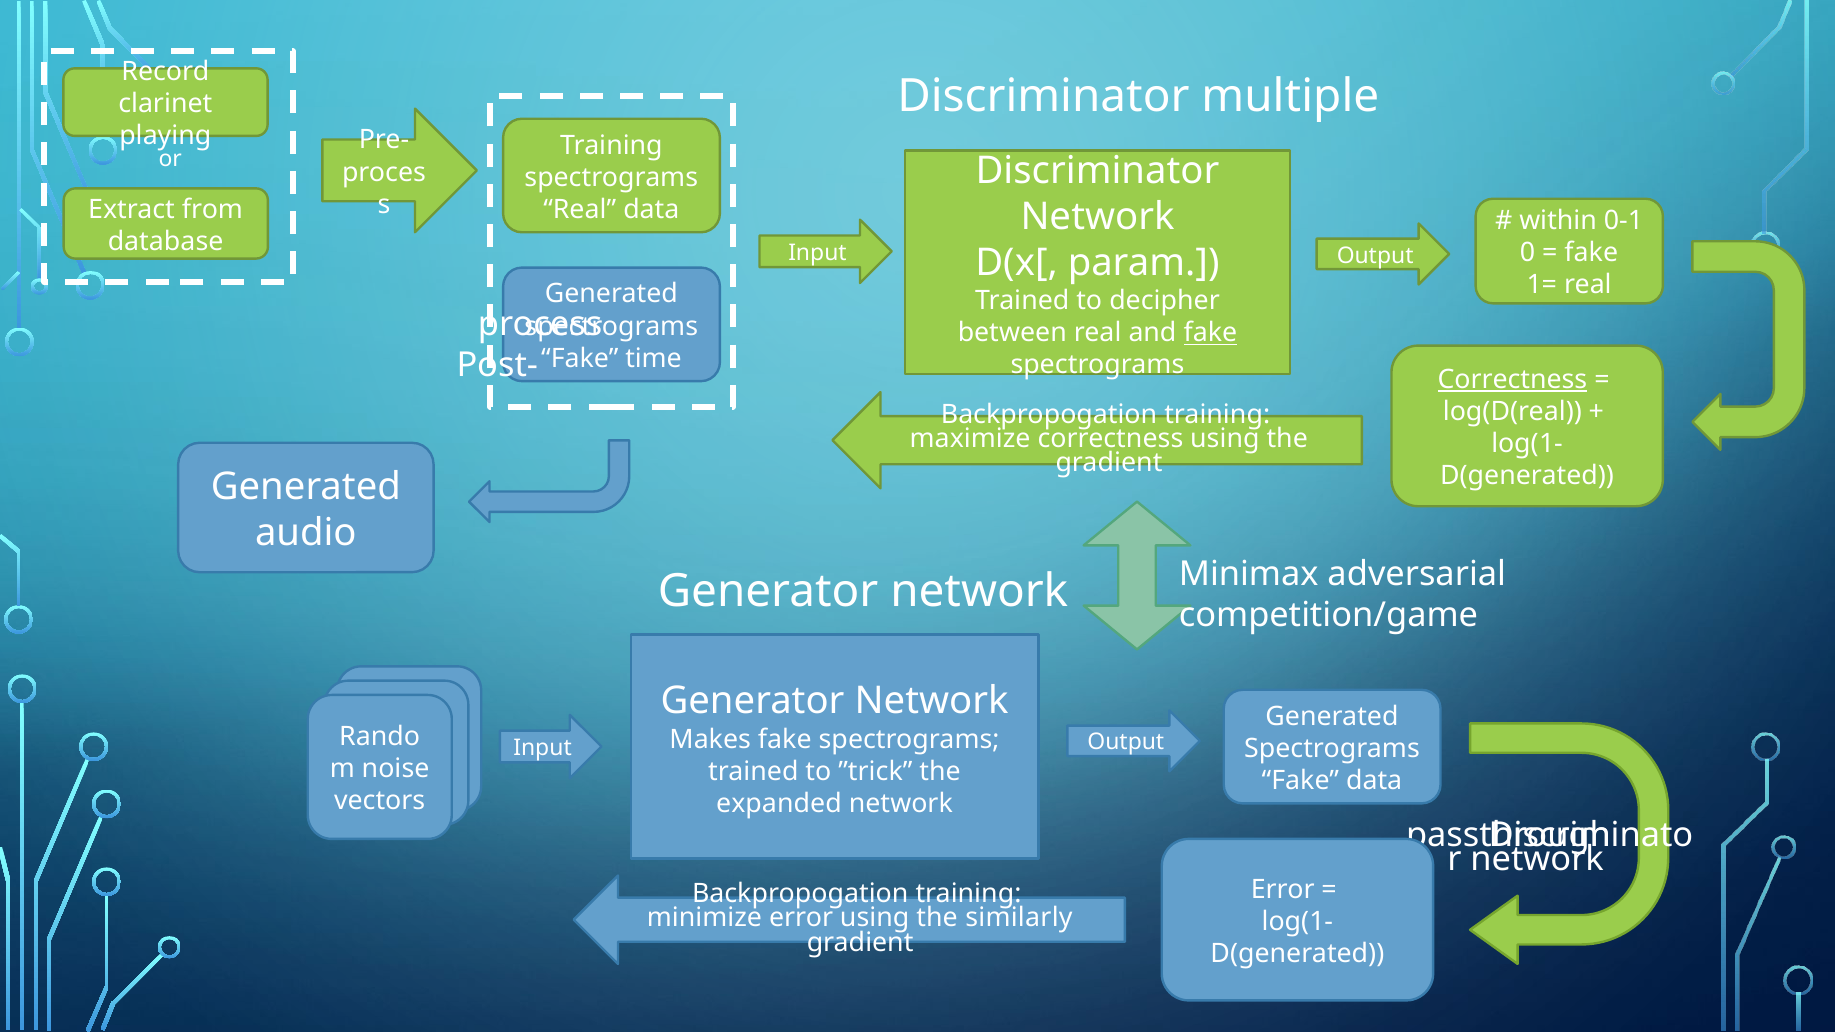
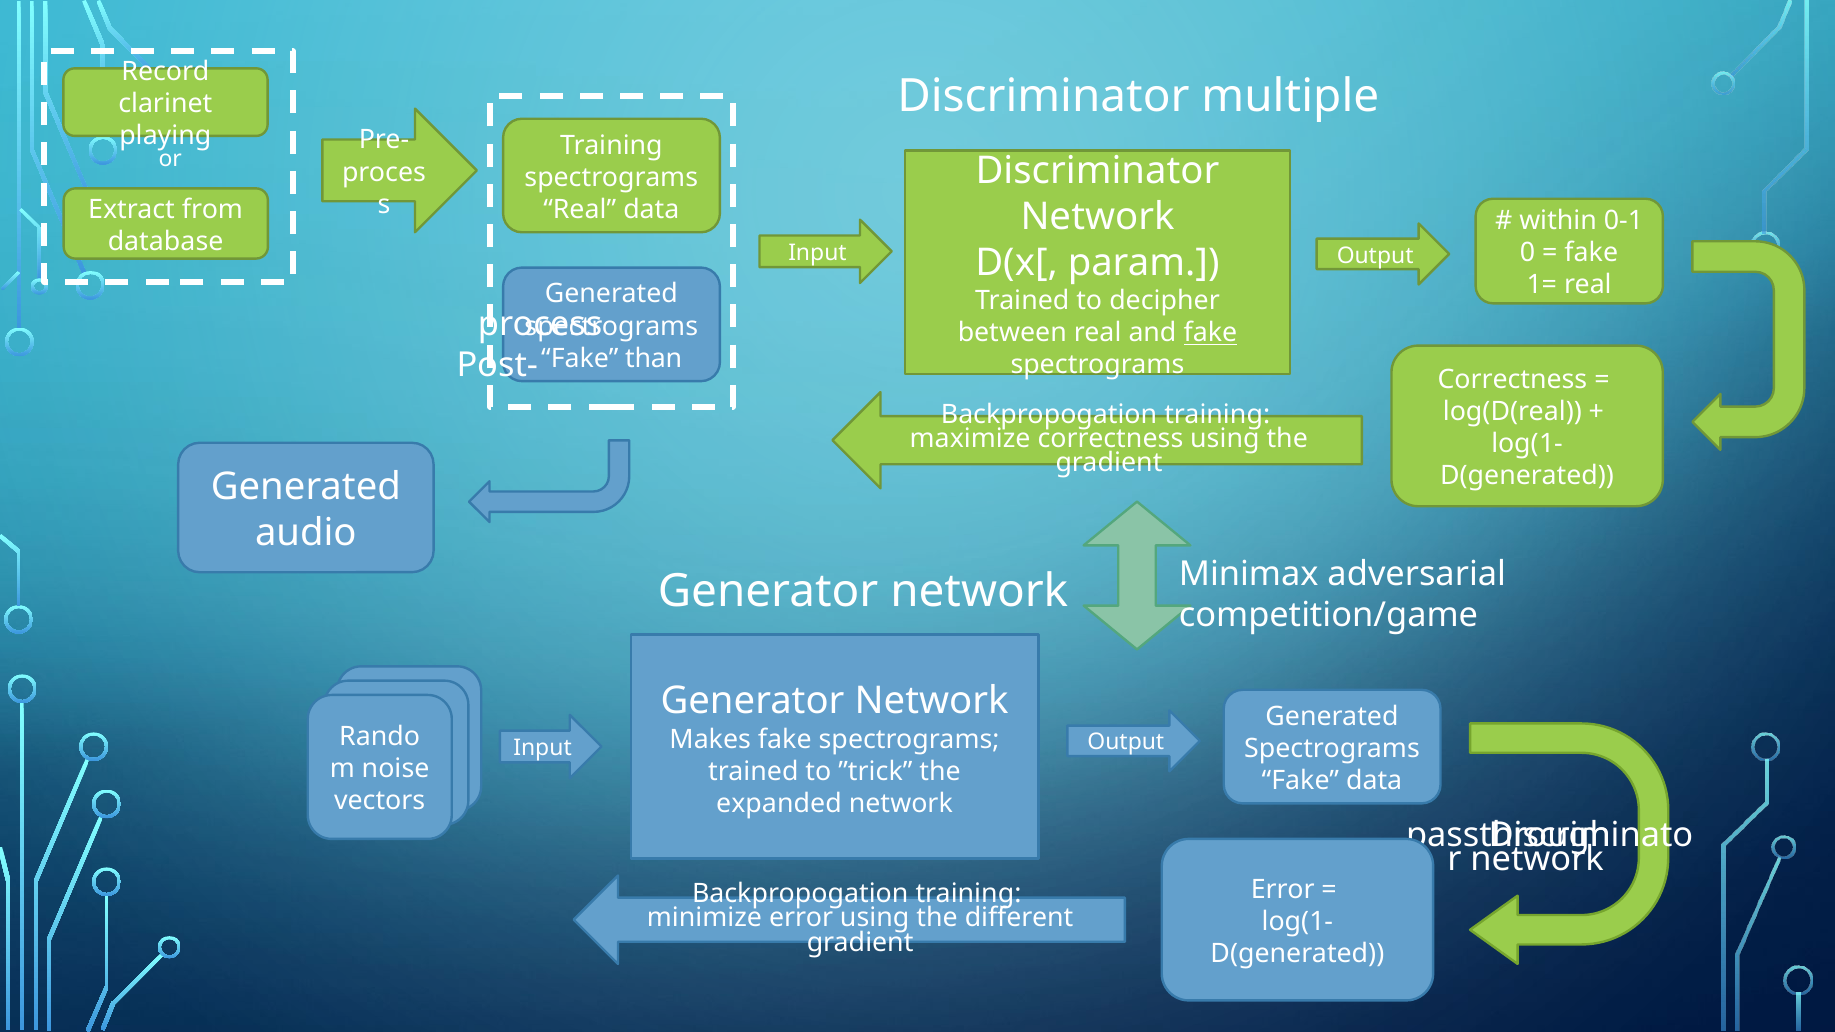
time: time -> than
Correctness at (1512, 380) underline: present -> none
similarly: similarly -> different
